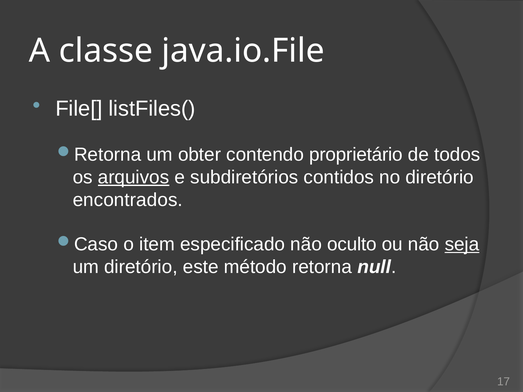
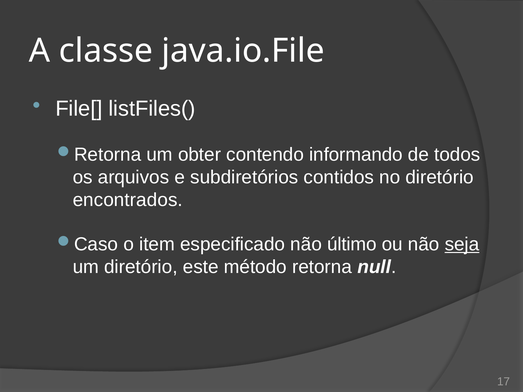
proprietário: proprietário -> informando
arquivos underline: present -> none
oculto: oculto -> último
